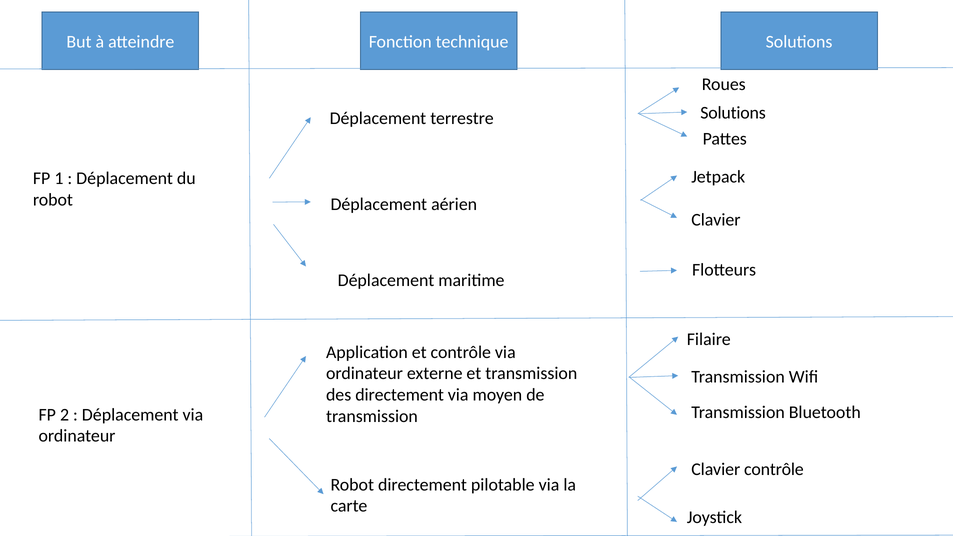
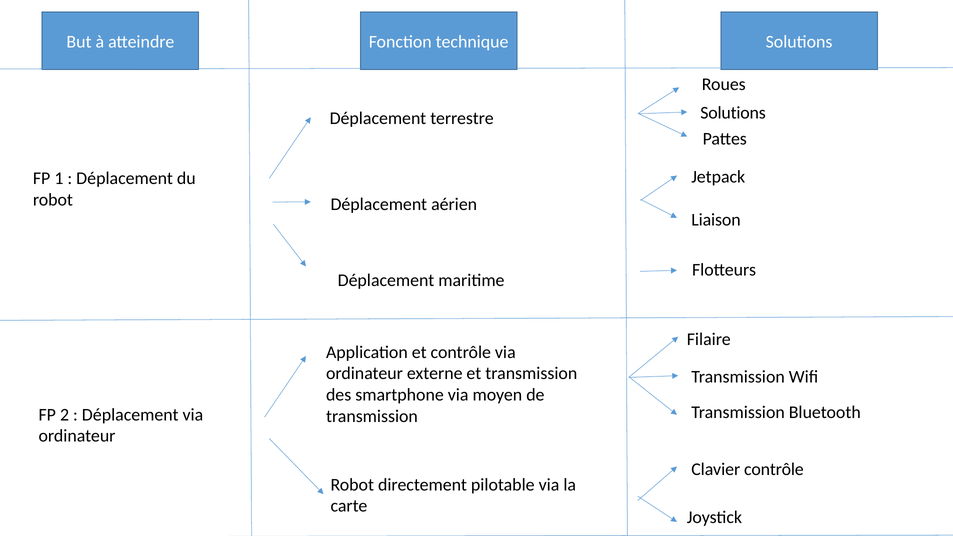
Clavier at (716, 220): Clavier -> Liaison
des directement: directement -> smartphone
